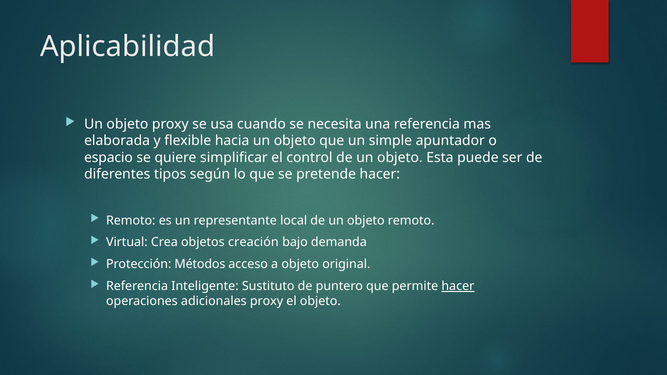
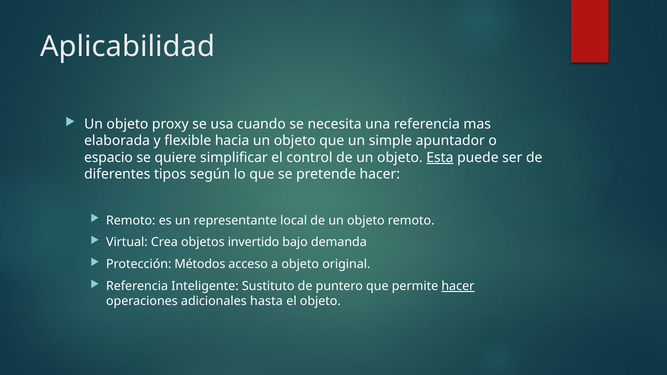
Esta underline: none -> present
creación: creación -> invertido
adicionales proxy: proxy -> hasta
